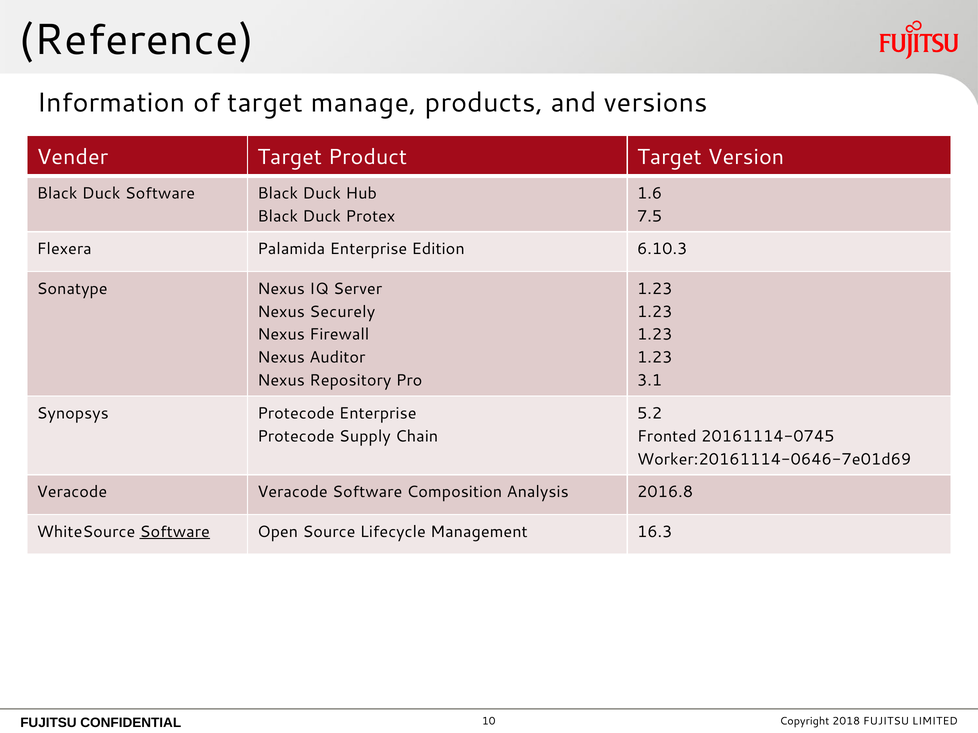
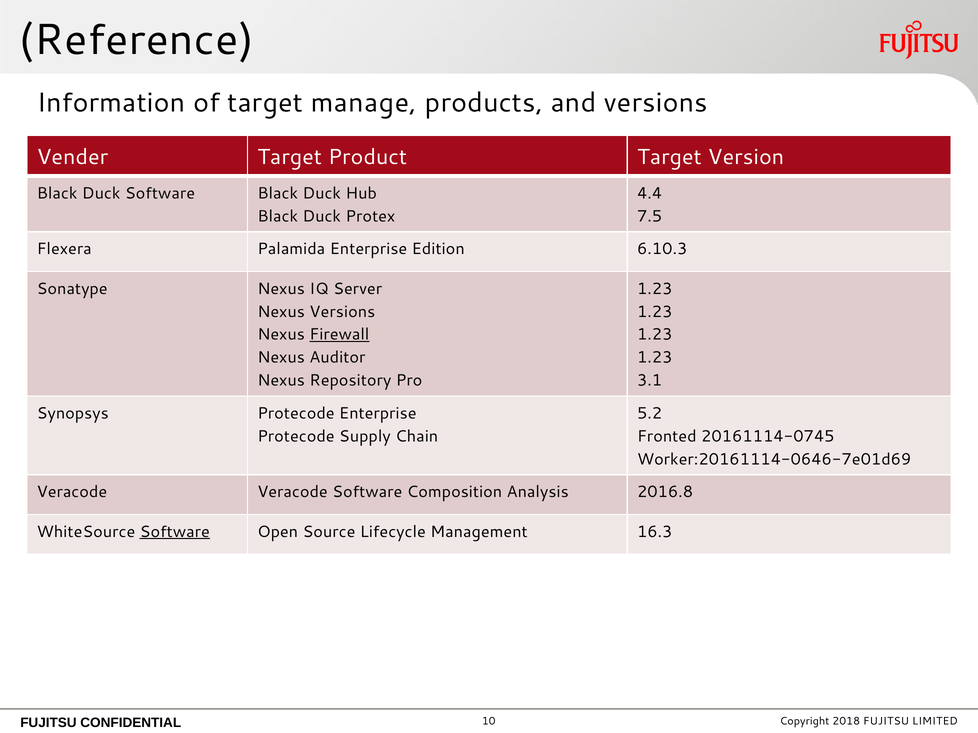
1.6: 1.6 -> 4.4
Nexus Securely: Securely -> Versions
Firewall underline: none -> present
